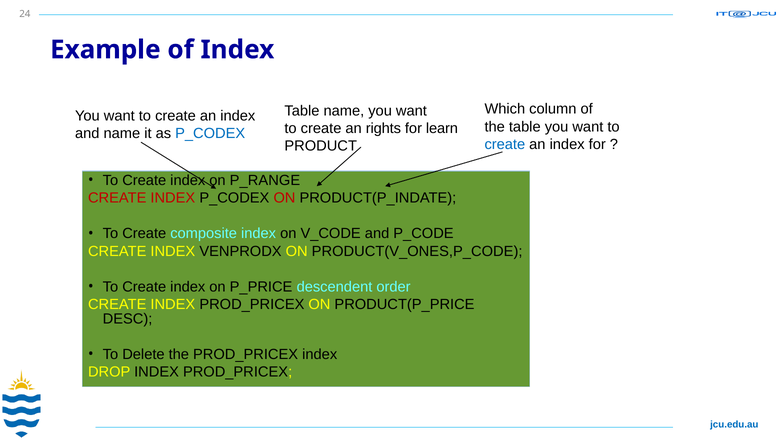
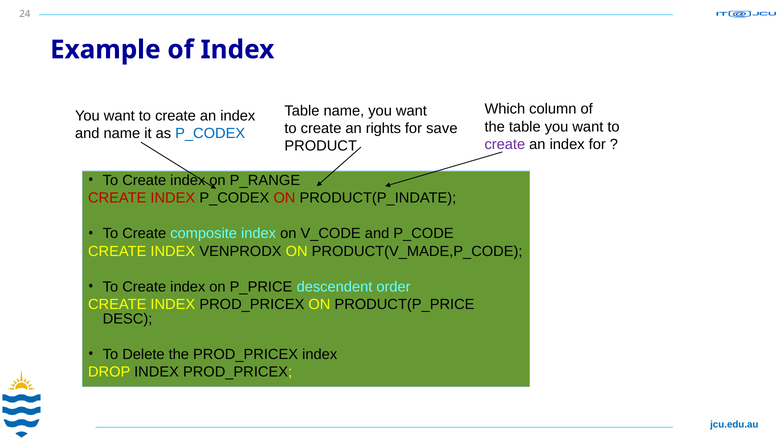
learn: learn -> save
create at (505, 144) colour: blue -> purple
PRODUCT(V_ONES,P_CODE: PRODUCT(V_ONES,P_CODE -> PRODUCT(V_MADE,P_CODE
